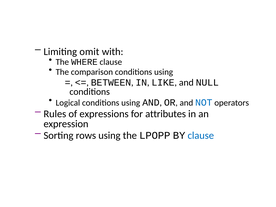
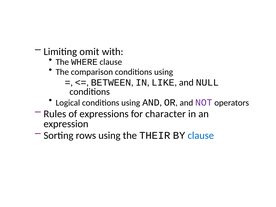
NOT colour: blue -> purple
attributes: attributes -> character
LPOPP: LPOPP -> THEIR
